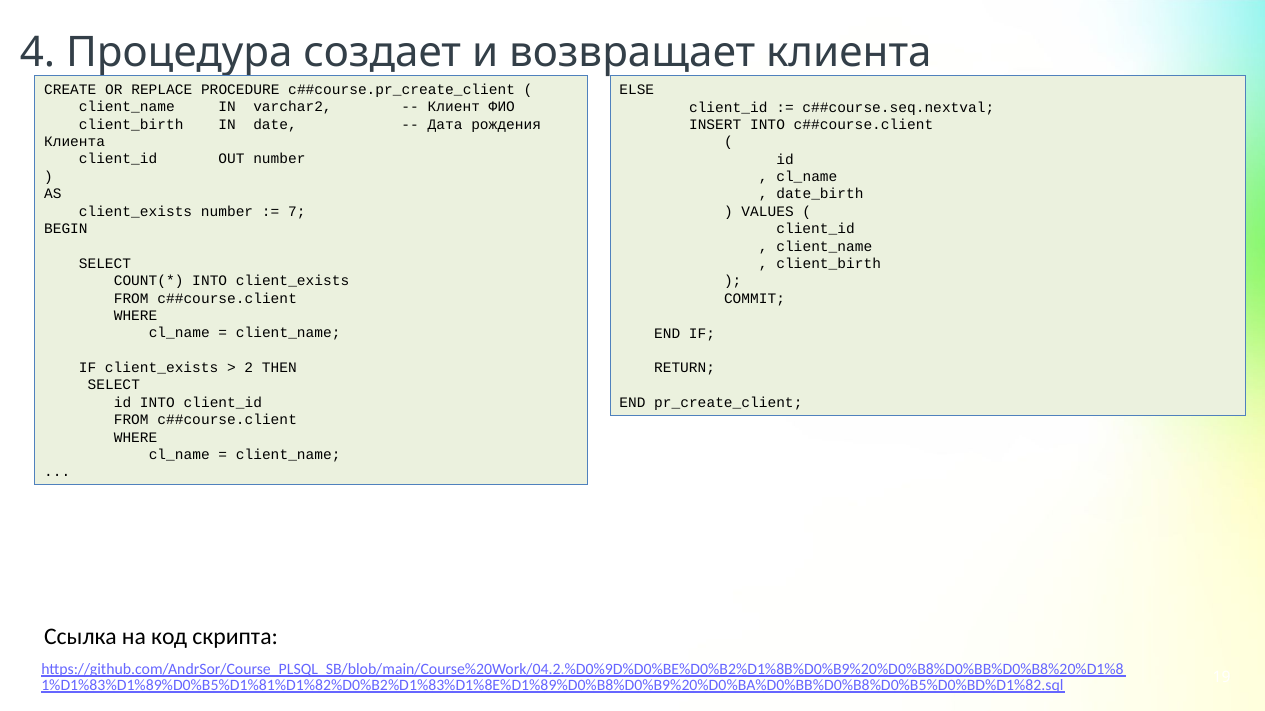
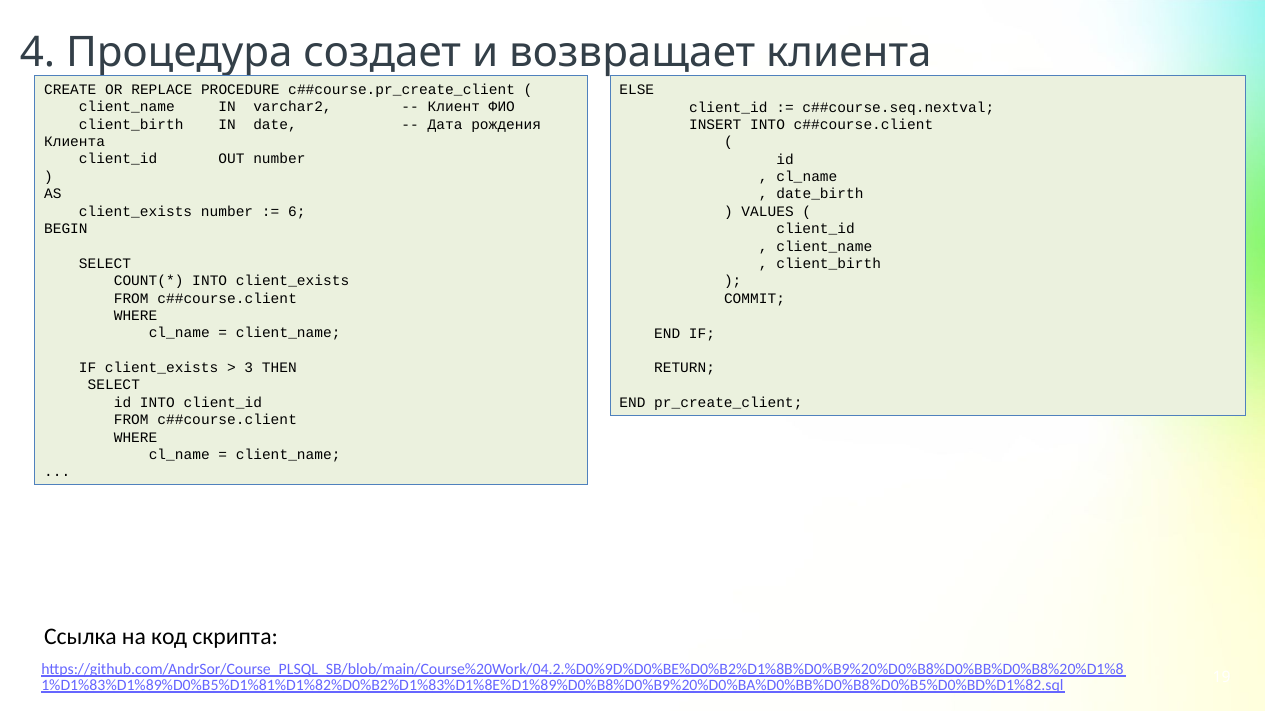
7: 7 -> 6
2: 2 -> 3
